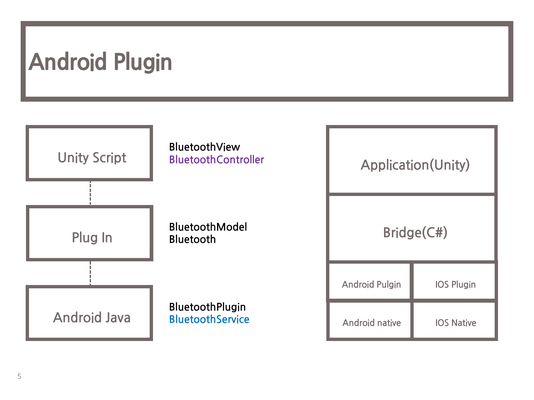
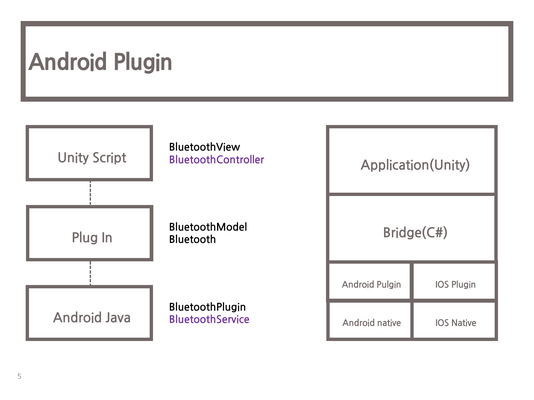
BluetoothService colour: blue -> purple
